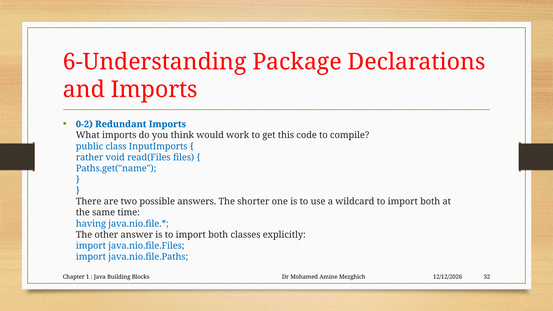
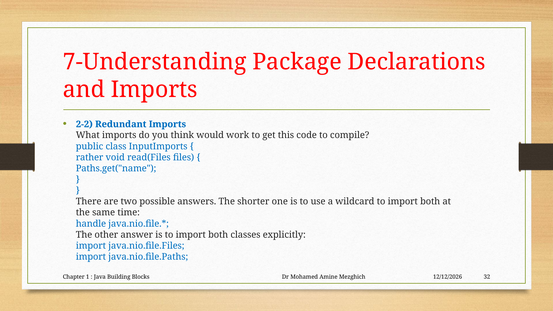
6-Understanding: 6-Understanding -> 7-Understanding
0-2: 0-2 -> 2-2
having: having -> handle
